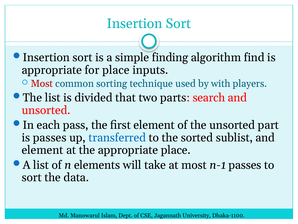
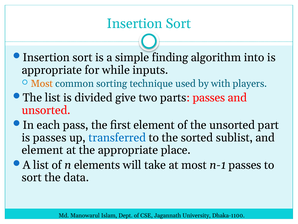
find: find -> into
for place: place -> while
Most at (42, 83) colour: red -> orange
that: that -> give
parts search: search -> passes
